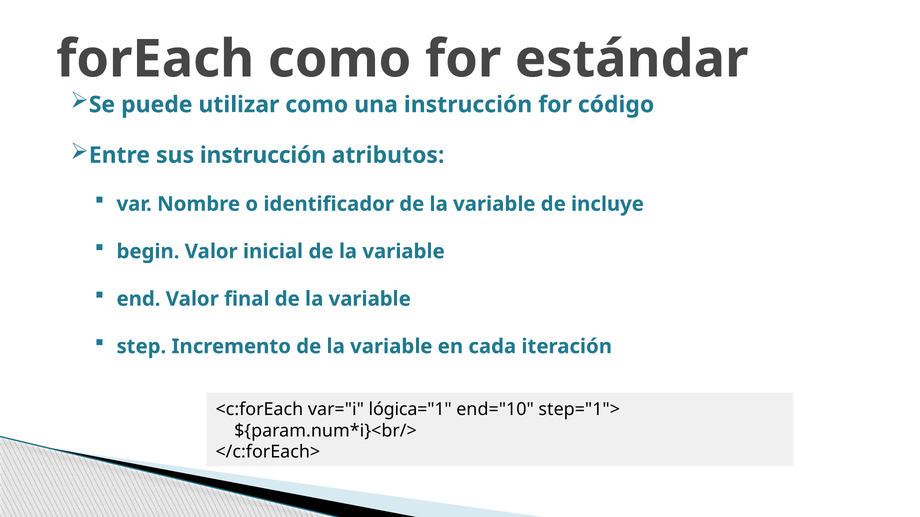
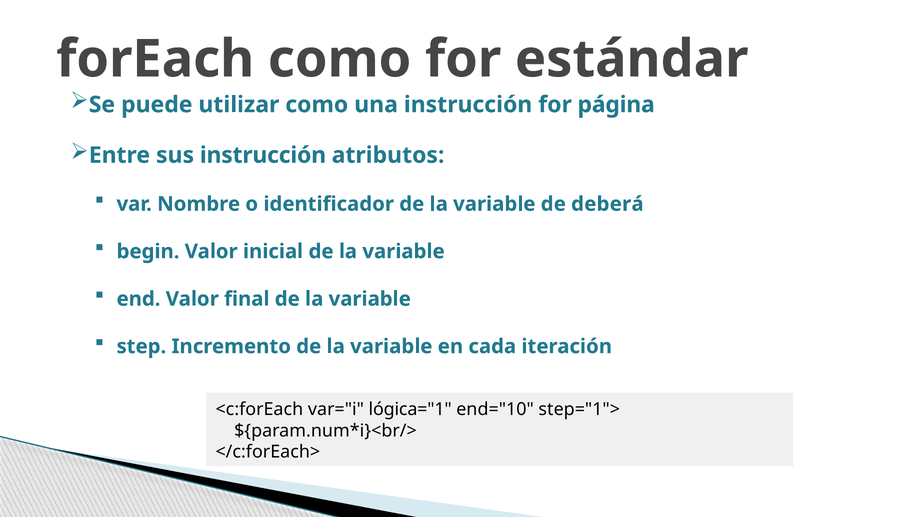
código: código -> página
incluye: incluye -> deberá
